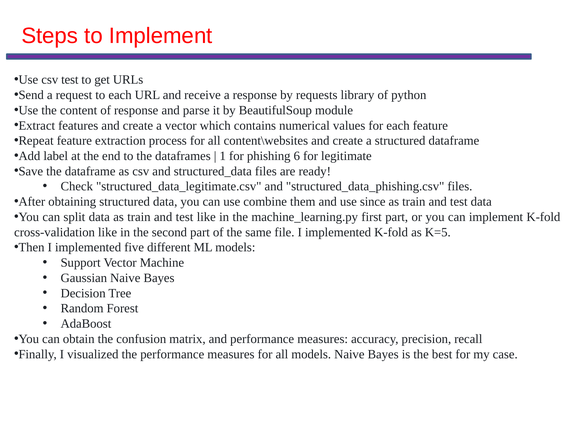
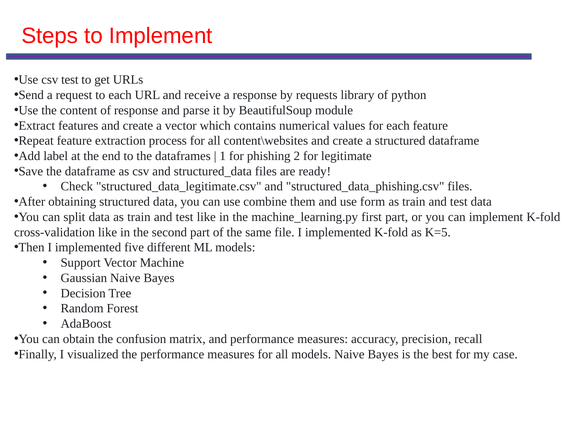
6: 6 -> 2
since: since -> form
